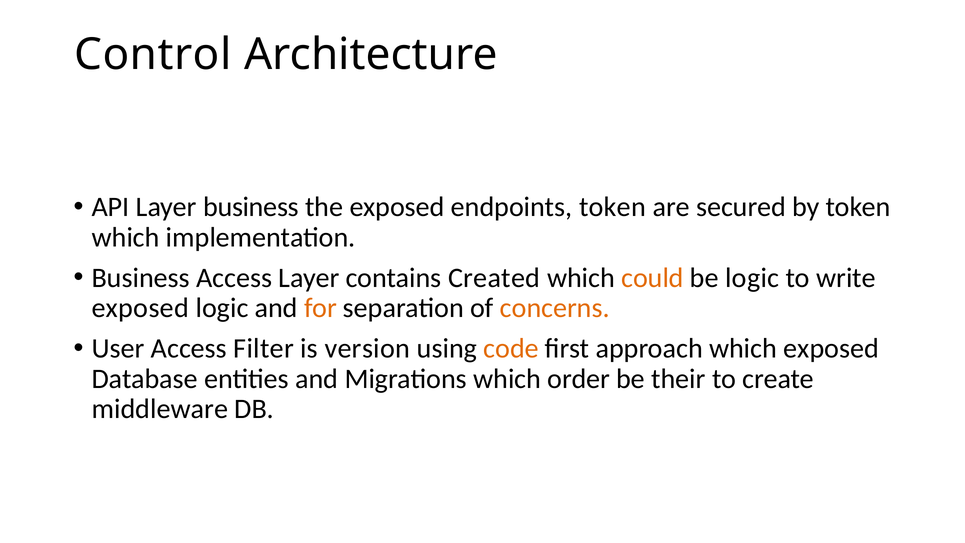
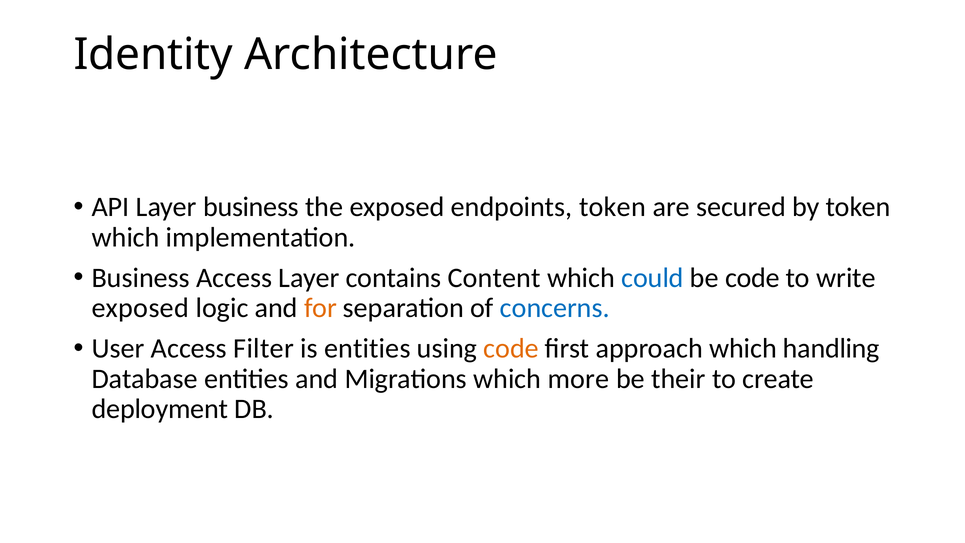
Control: Control -> Identity
Created: Created -> Content
could colour: orange -> blue
be logic: logic -> code
concerns colour: orange -> blue
is version: version -> entities
which exposed: exposed -> handling
order: order -> more
middleware: middleware -> deployment
